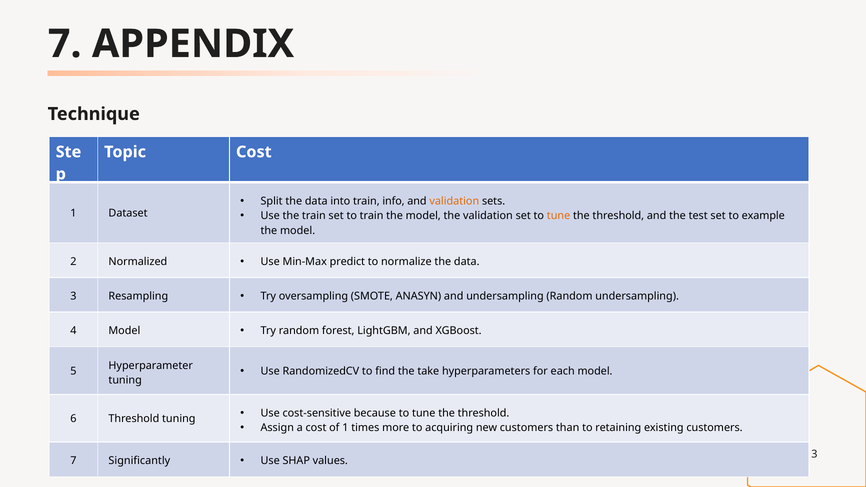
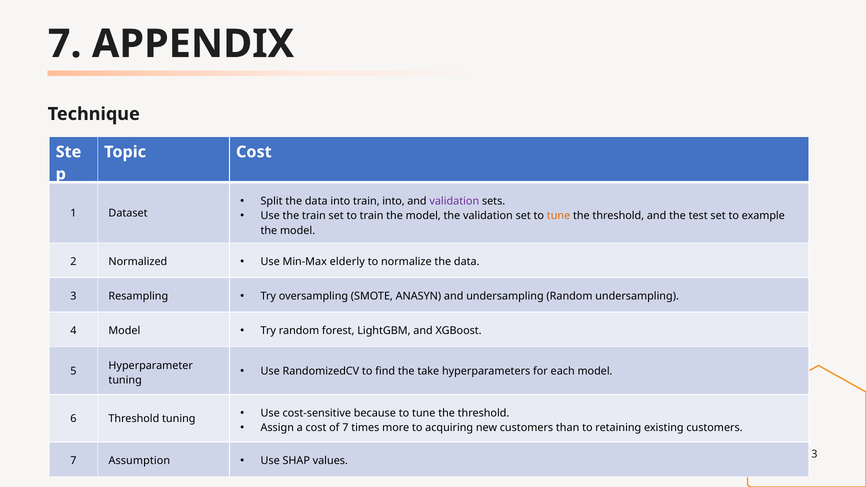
train info: info -> into
validation at (454, 201) colour: orange -> purple
predict: predict -> elderly
of 1: 1 -> 7
Significantly: Significantly -> Assumption
